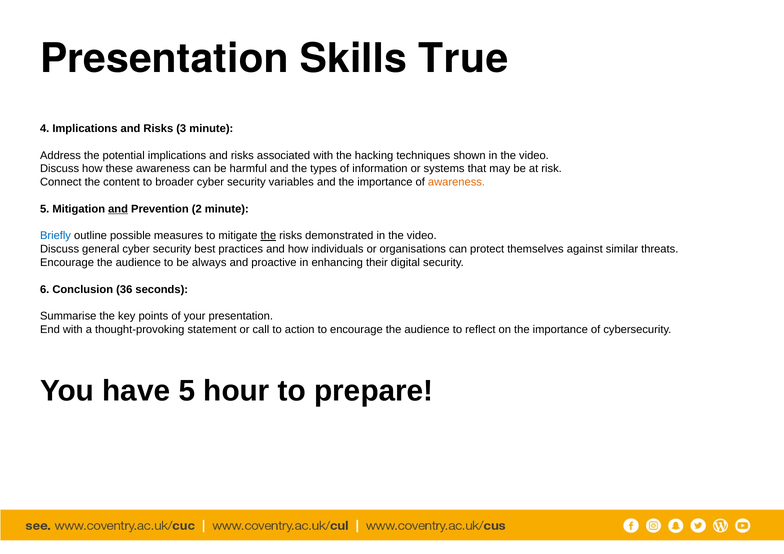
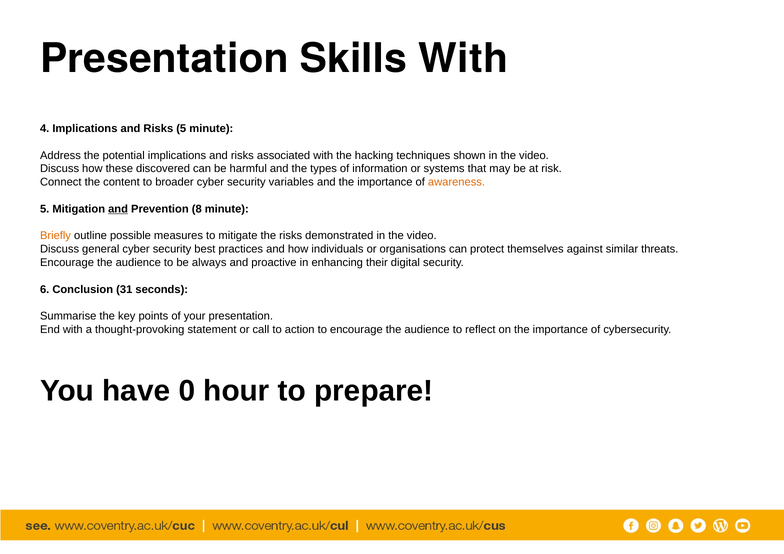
Skills True: True -> With
Risks 3: 3 -> 5
these awareness: awareness -> discovered
2: 2 -> 8
Briefly colour: blue -> orange
the at (268, 236) underline: present -> none
36: 36 -> 31
have 5: 5 -> 0
